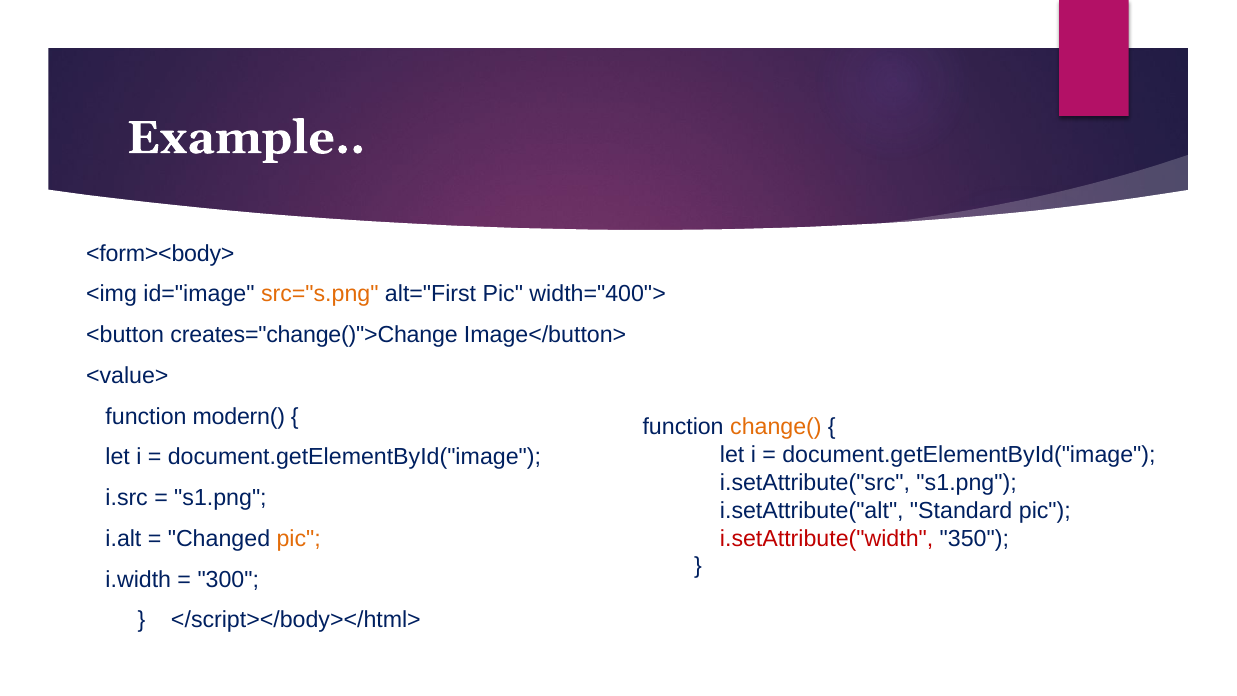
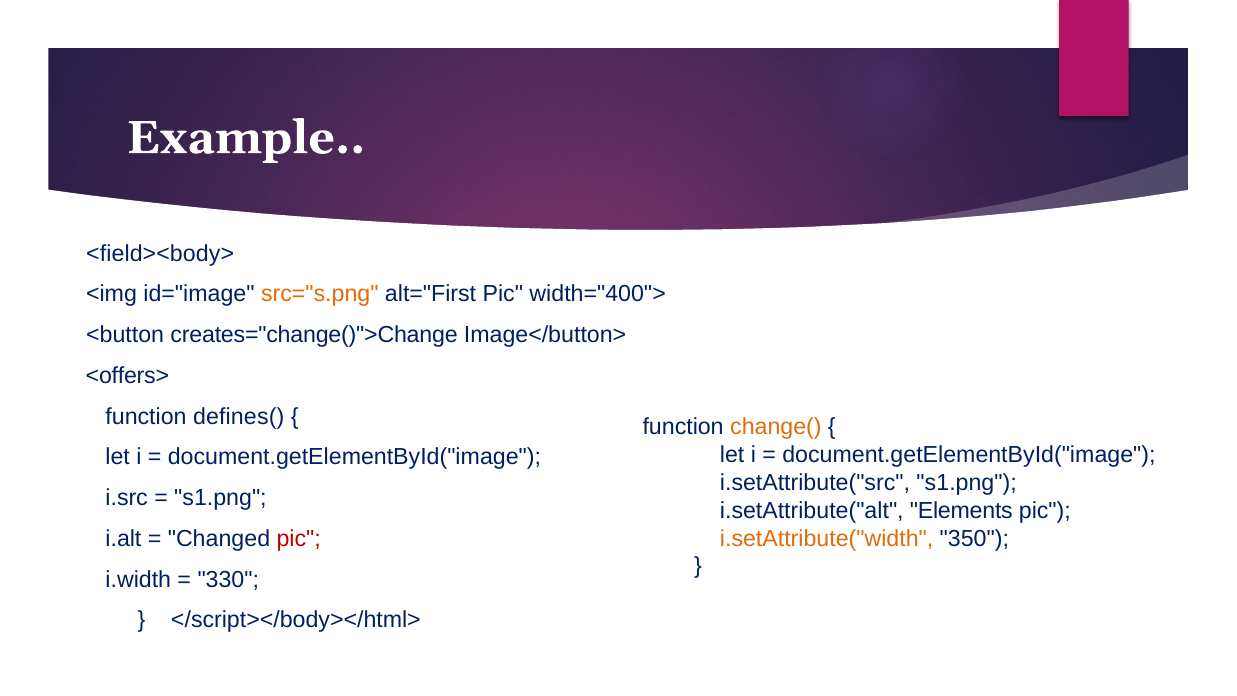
<form><body>: <form><body> -> <field><body>
<value>: <value> -> <offers>
modern(: modern( -> defines(
Standard: Standard -> Elements
i.setAttribute("width colour: red -> orange
pic at (299, 539) colour: orange -> red
300: 300 -> 330
